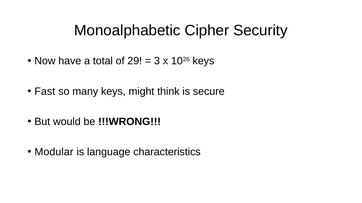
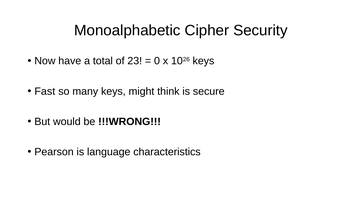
29: 29 -> 23
3: 3 -> 0
Modular: Modular -> Pearson
